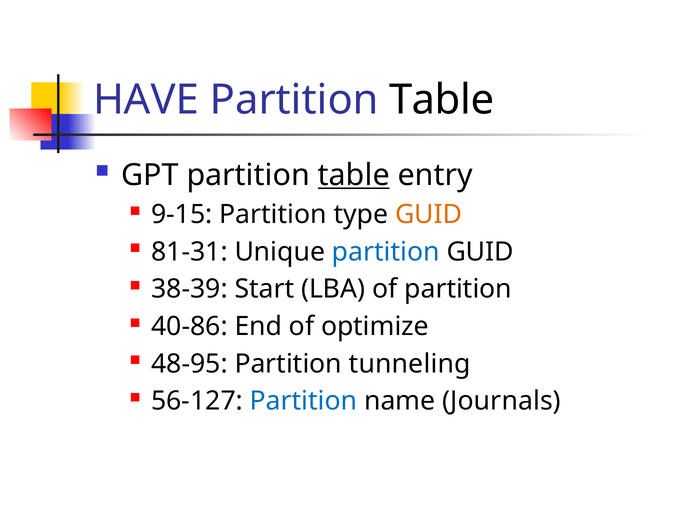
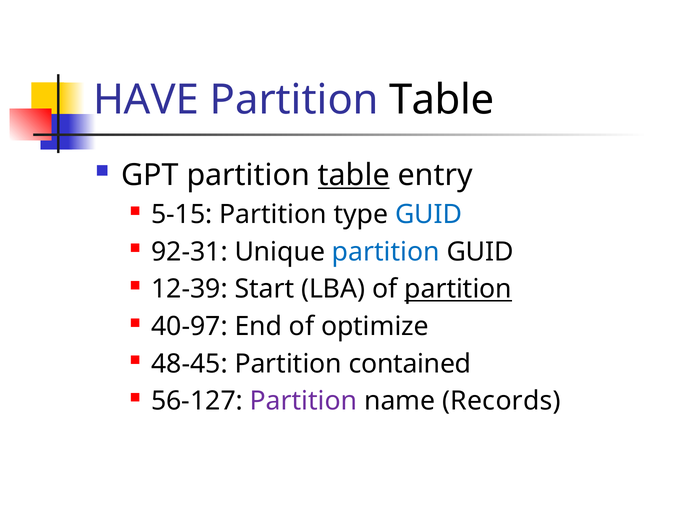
9-15: 9-15 -> 5-15
GUID at (429, 214) colour: orange -> blue
81-31: 81-31 -> 92-31
38-39: 38-39 -> 12-39
partition at (458, 289) underline: none -> present
40-86: 40-86 -> 40-97
48-95: 48-95 -> 48-45
tunneling: tunneling -> contained
Partition at (303, 401) colour: blue -> purple
Journals: Journals -> Records
